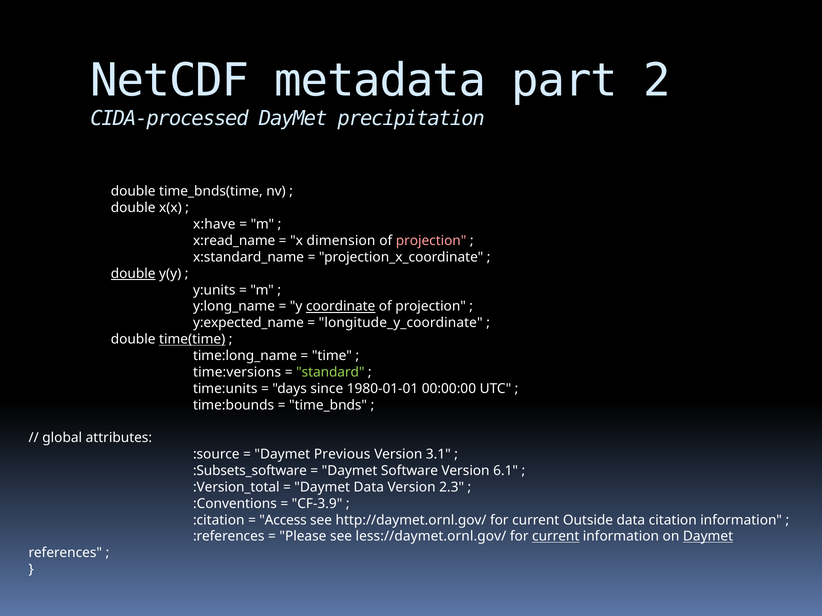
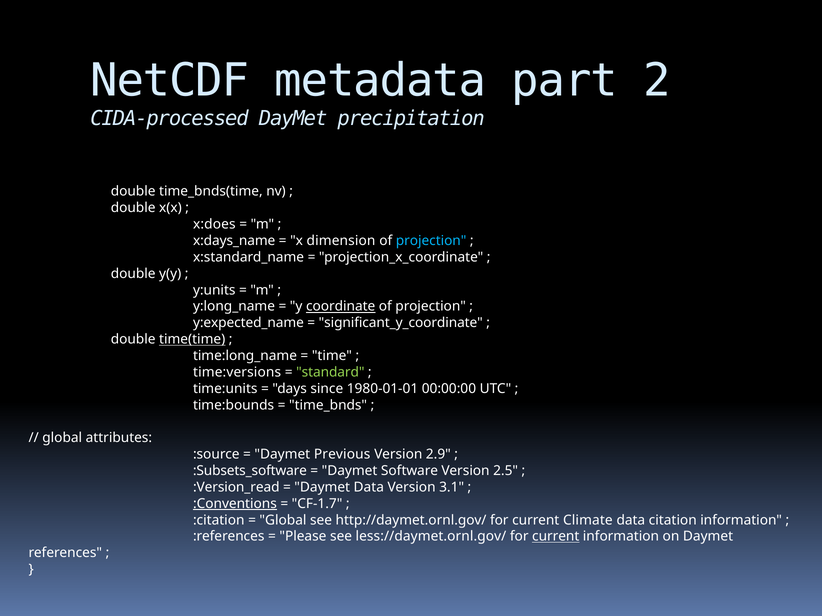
x:have: x:have -> x:does
x:read_name: x:read_name -> x:days_name
projection at (431, 241) colour: pink -> light blue
double at (133, 274) underline: present -> none
longitude_y_coordinate: longitude_y_coordinate -> significant_y_coordinate
3.1: 3.1 -> 2.9
6.1: 6.1 -> 2.5
:Version_total: :Version_total -> :Version_read
2.3: 2.3 -> 3.1
:Conventions underline: none -> present
CF-3.9: CF-3.9 -> CF-1.7
Access at (283, 520): Access -> Global
Outside: Outside -> Climate
Daymet at (708, 537) underline: present -> none
